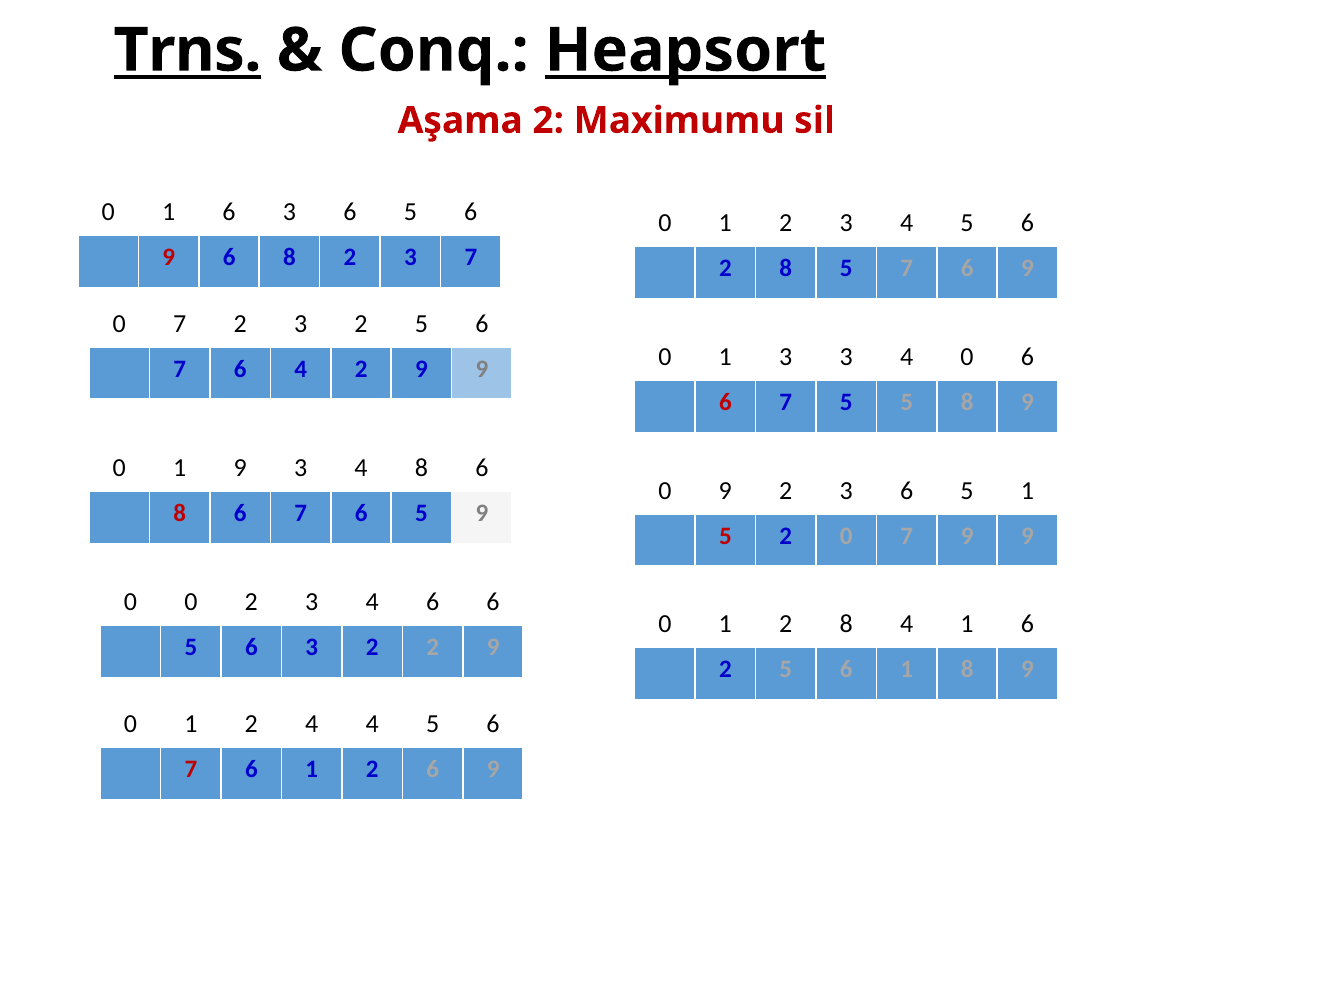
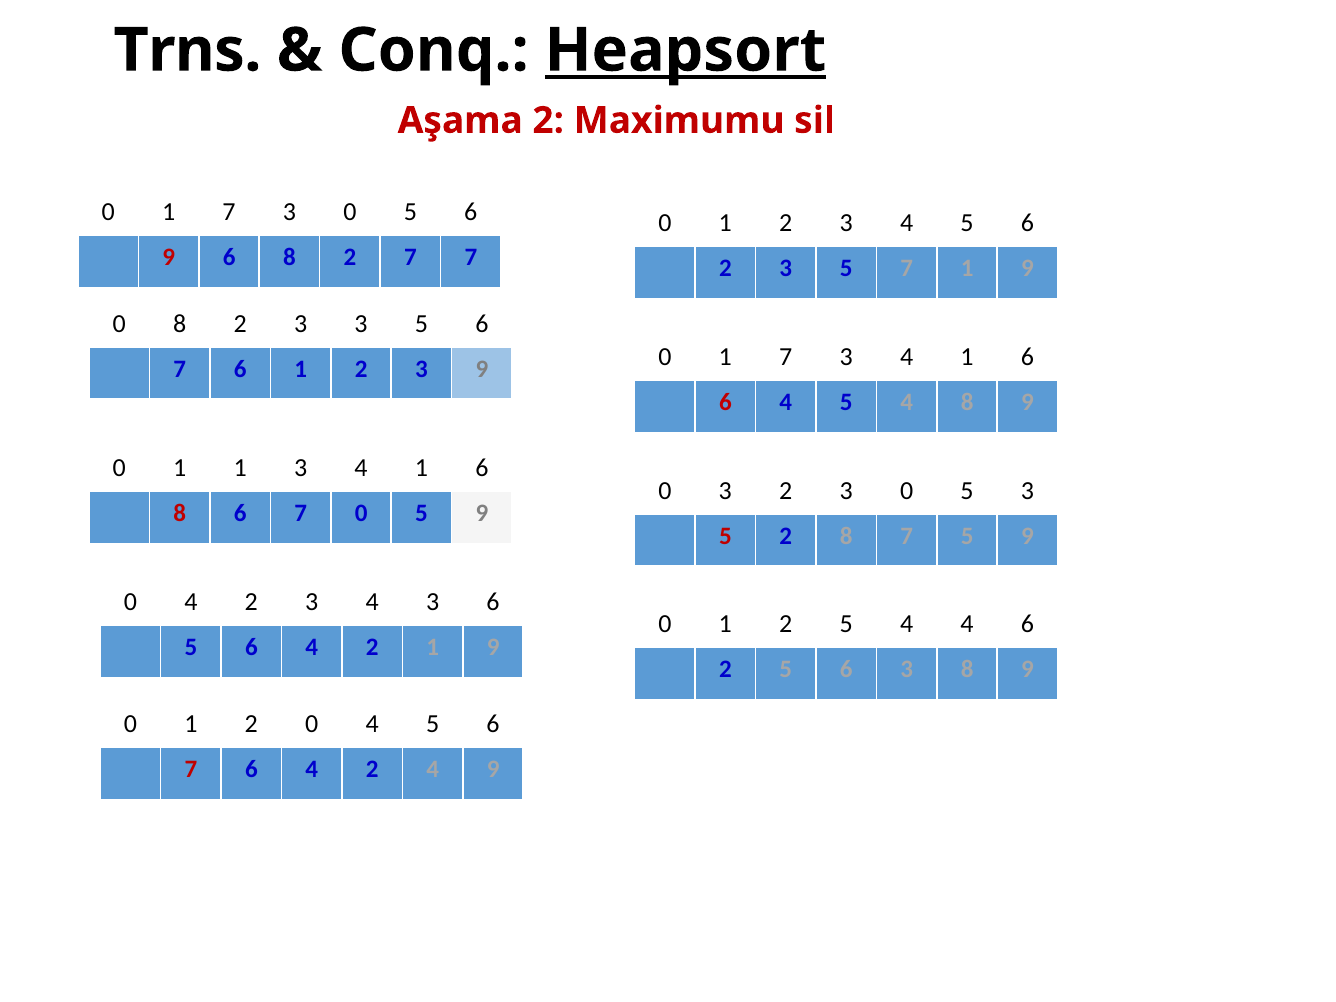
Trns underline: present -> none
6 at (229, 212): 6 -> 7
6 at (350, 212): 6 -> 0
8 2 3: 3 -> 7
8 at (786, 269): 8 -> 3
5 7 6: 6 -> 1
7 at (180, 323): 7 -> 8
2 3 2: 2 -> 3
3 at (786, 357): 3 -> 7
0 at (967, 357): 0 -> 1
6 4: 4 -> 1
9 at (422, 369): 9 -> 3
7 at (786, 402): 7 -> 4
5 at (907, 402): 5 -> 4
1 9: 9 -> 1
8 at (421, 468): 8 -> 1
0 9: 9 -> 3
2 3 6: 6 -> 0
5 1: 1 -> 3
8 6 7 6: 6 -> 0
2 0: 0 -> 8
7 9: 9 -> 5
0 at (191, 602): 0 -> 4
4 6: 6 -> 3
1 2 8: 8 -> 5
4 1: 1 -> 4
5 6 3: 3 -> 4
2 2: 2 -> 1
5 6 1: 1 -> 3
2 4: 4 -> 0
7 6 1: 1 -> 4
2 6: 6 -> 4
